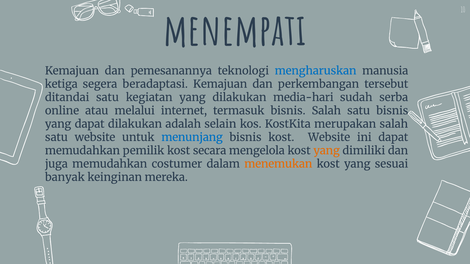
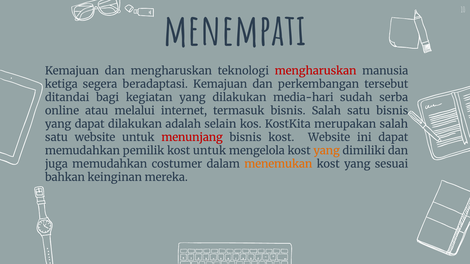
dan pemesanannya: pemesanannya -> mengharuskan
mengharuskan at (316, 71) colour: blue -> red
ditandai satu: satu -> bagi
menunjang colour: blue -> red
kost secara: secara -> untuk
banyak: banyak -> bahkan
